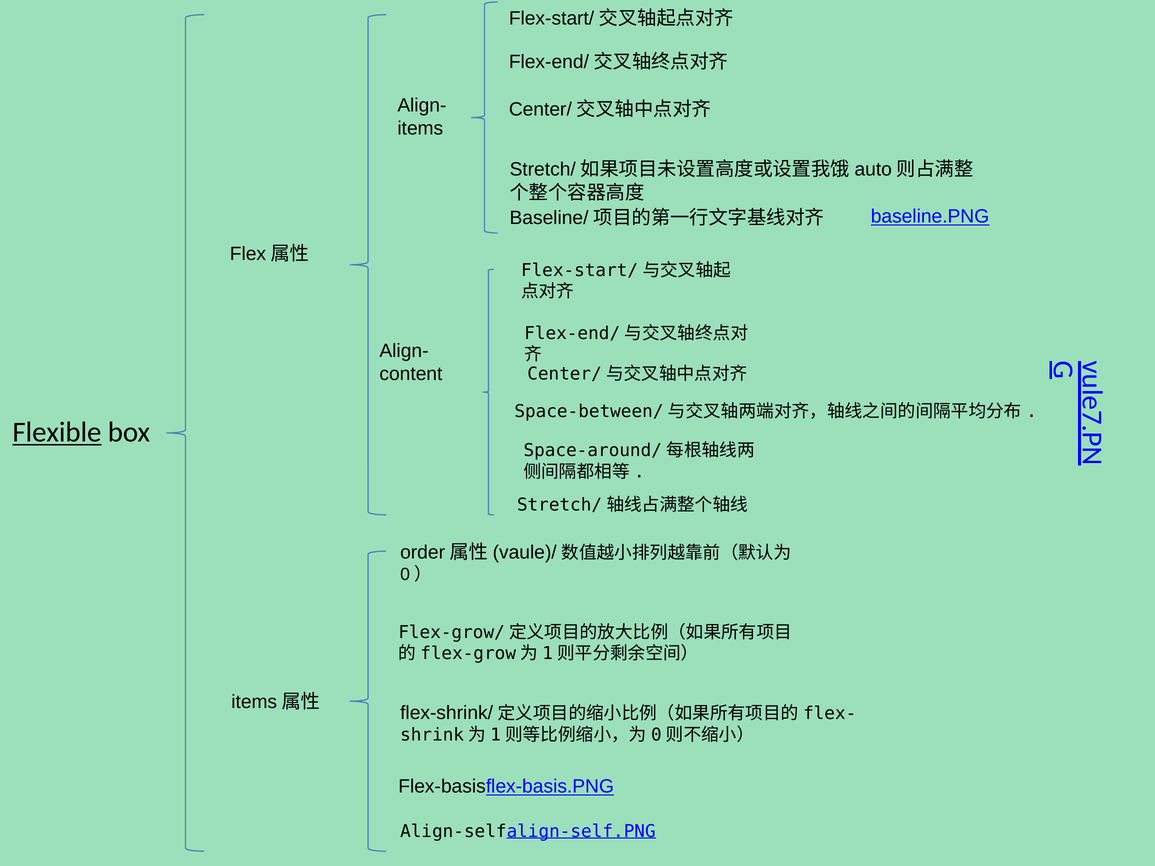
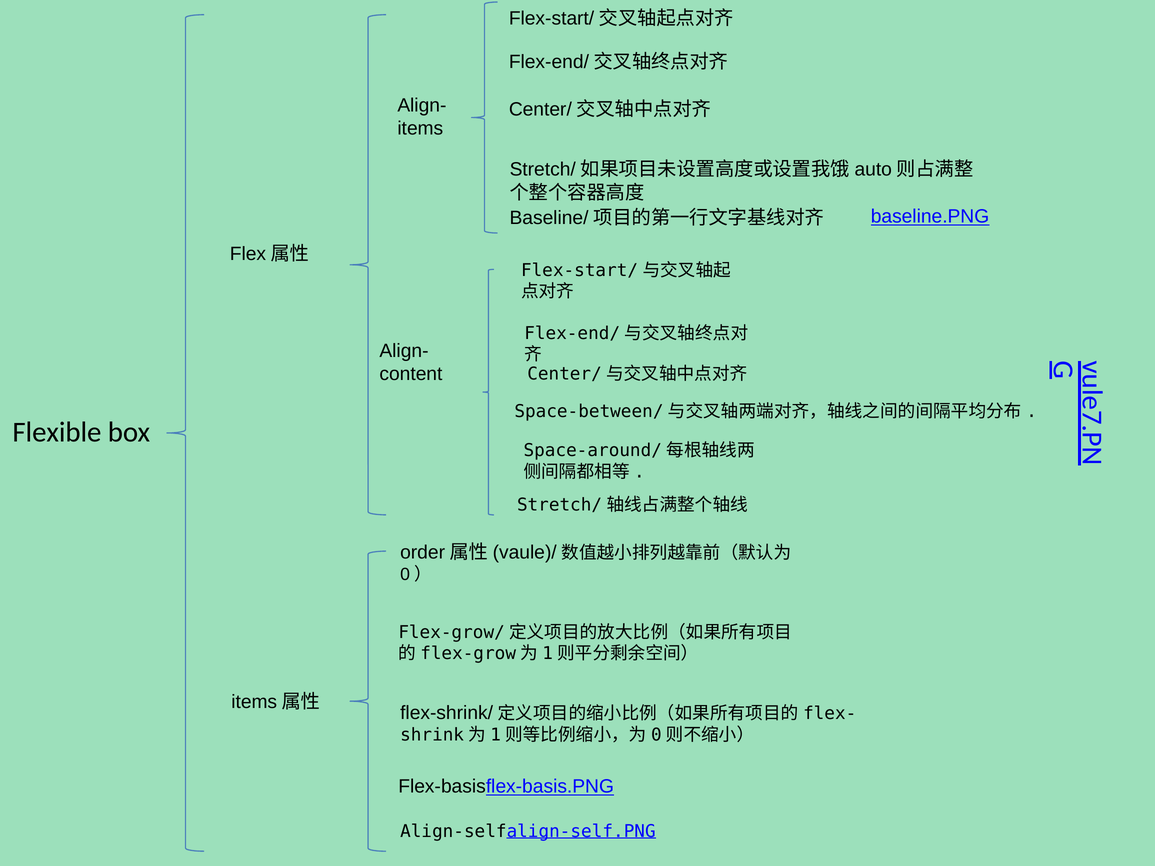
Flexible underline: present -> none
